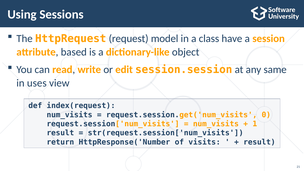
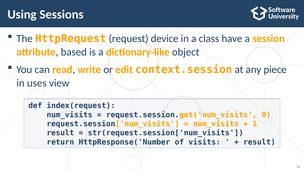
model: model -> device
session.session: session.session -> context.session
same: same -> piece
